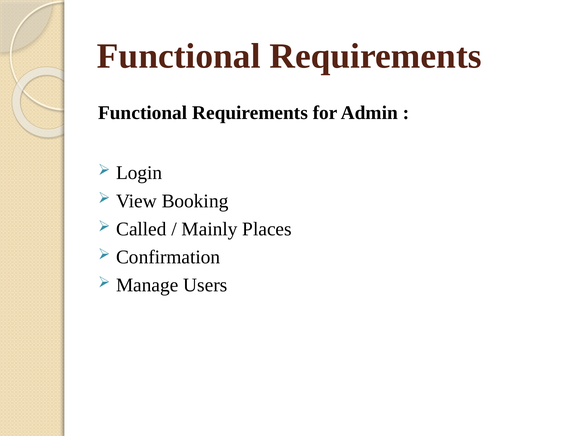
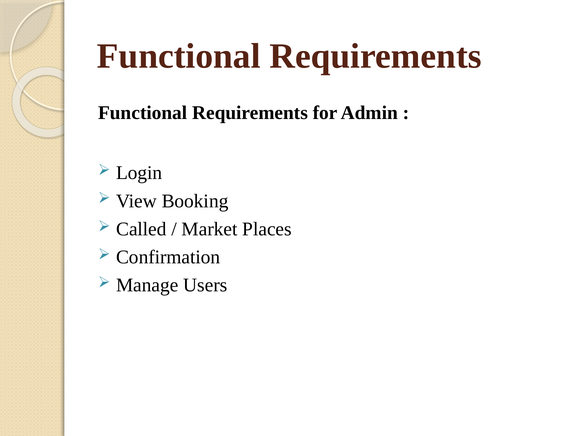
Mainly: Mainly -> Market
